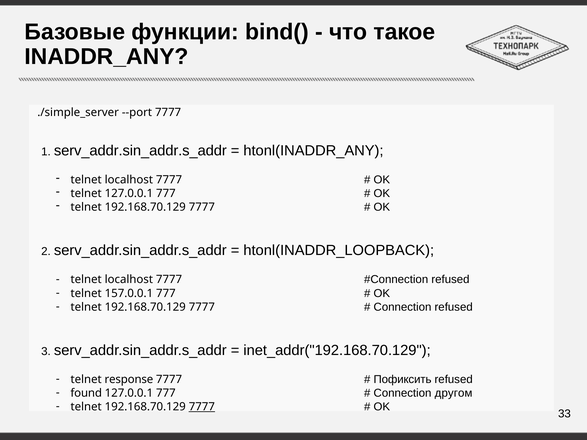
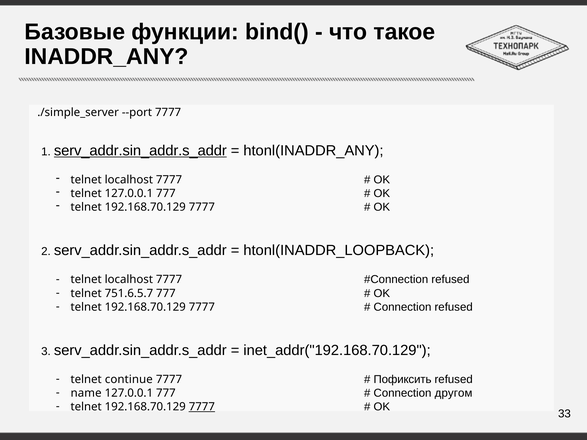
serv_addr.sin_addr.s_addr at (140, 151) underline: none -> present
157.0.0.1: 157.0.0.1 -> 751.6.5.7
response: response -> continue
found: found -> name
